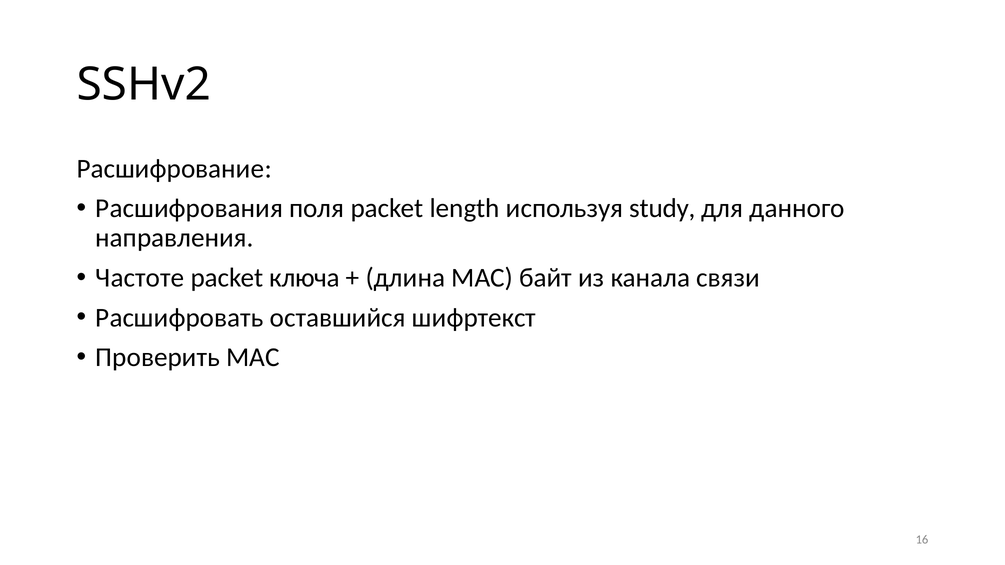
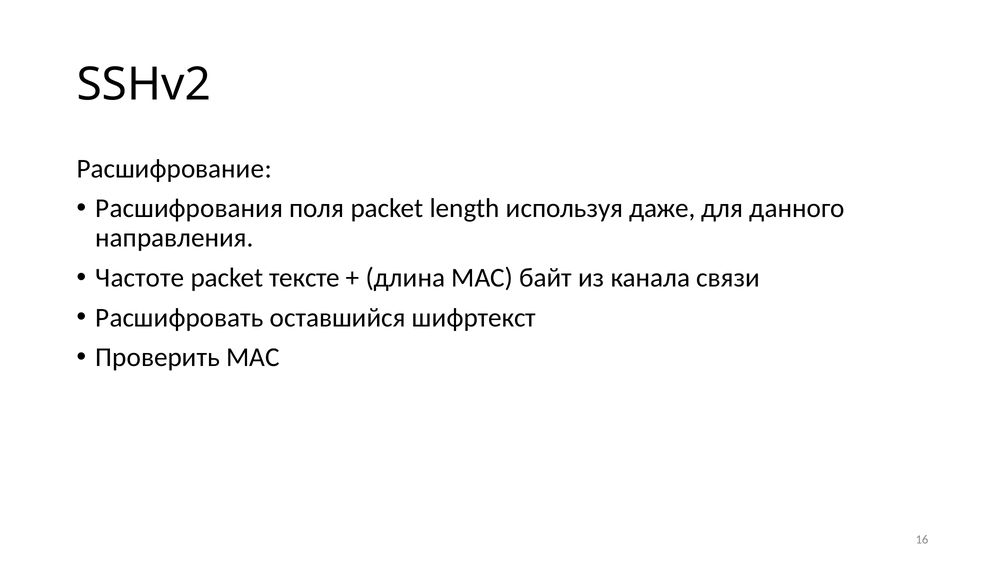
study: study -> даже
ключа: ключа -> тексте
